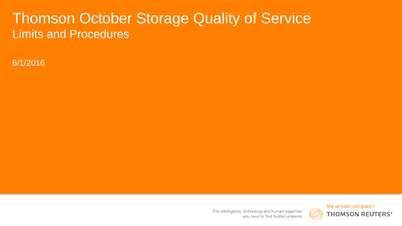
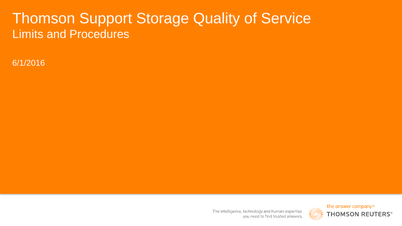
October: October -> Support
